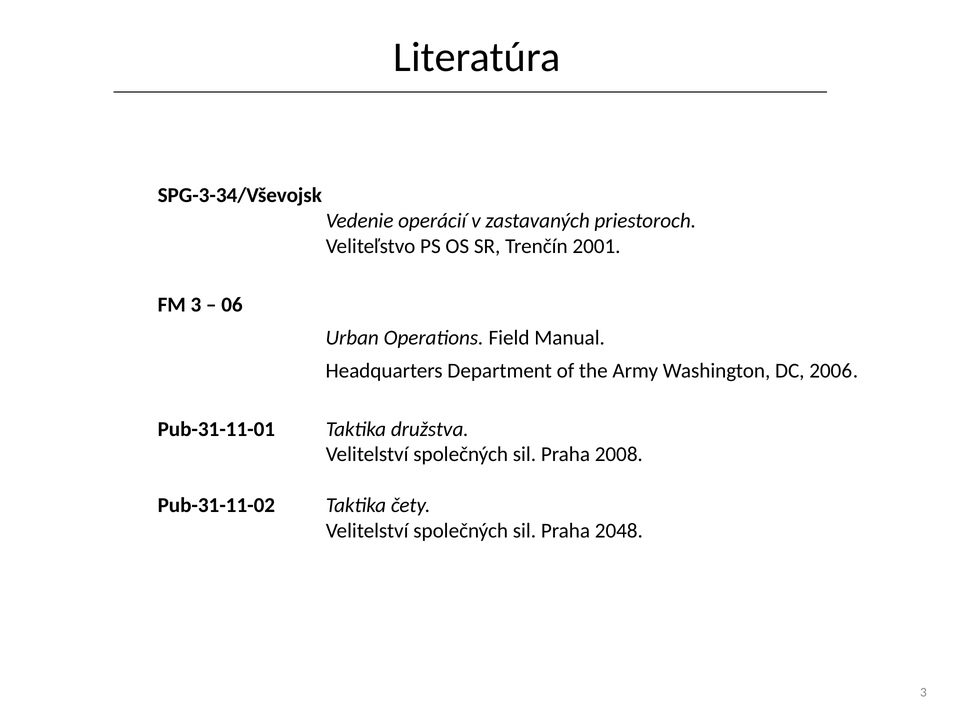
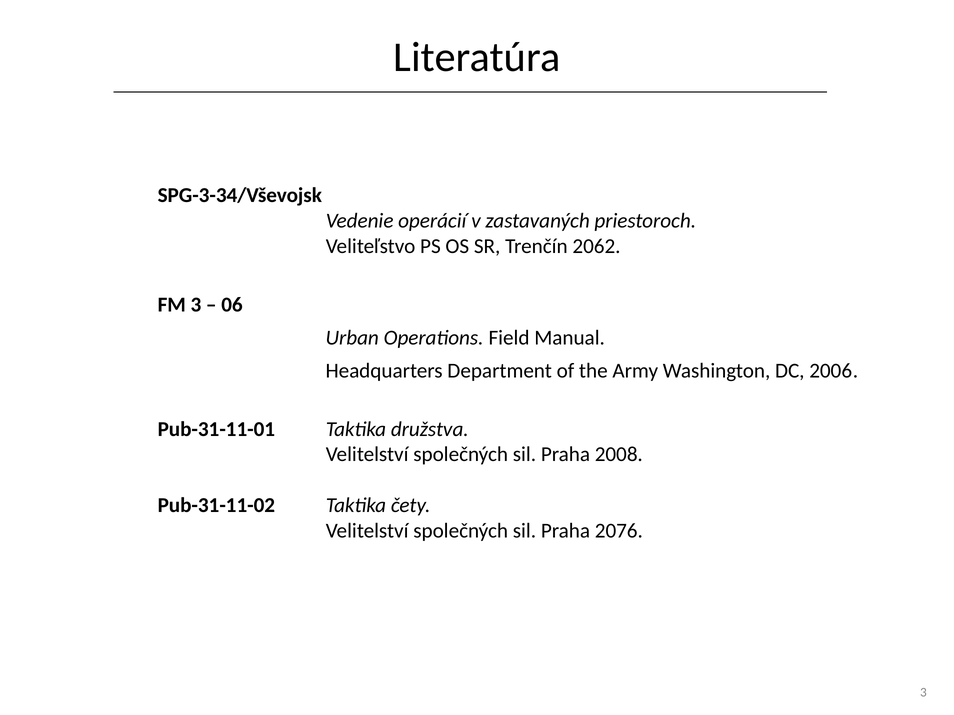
2001: 2001 -> 2062
2048: 2048 -> 2076
